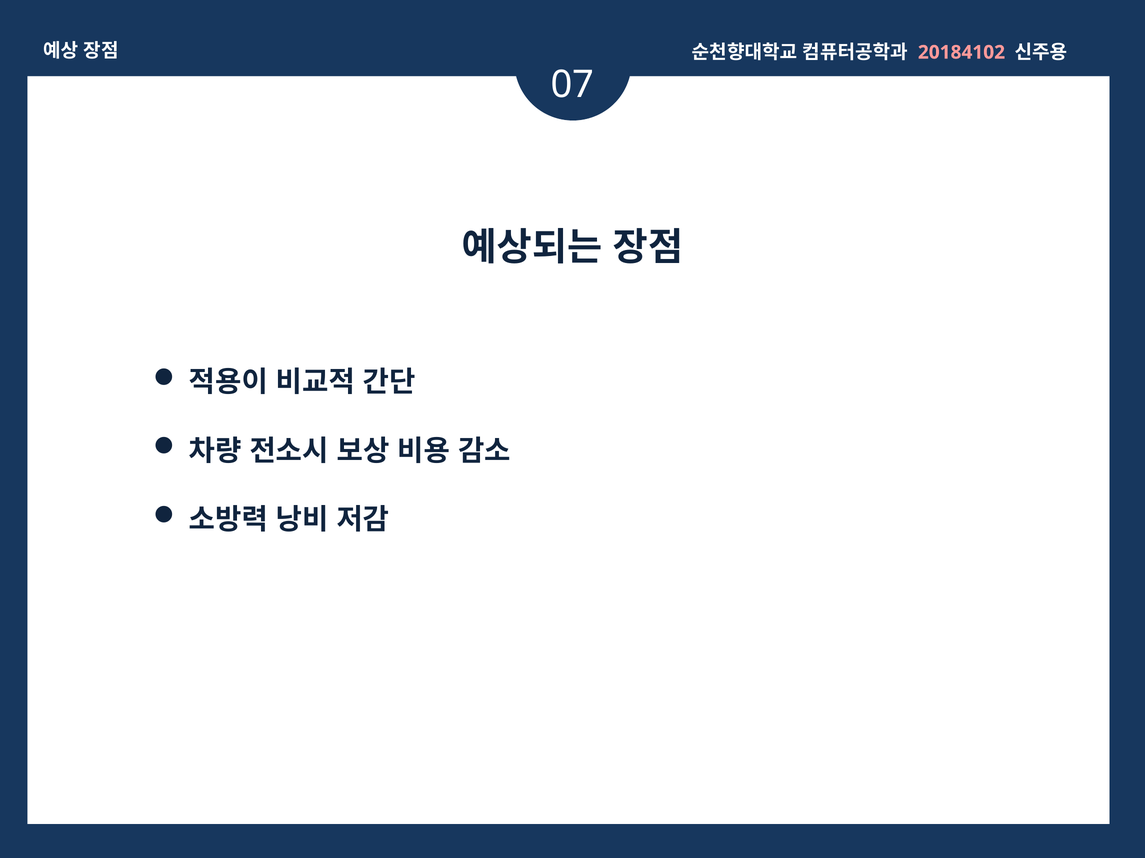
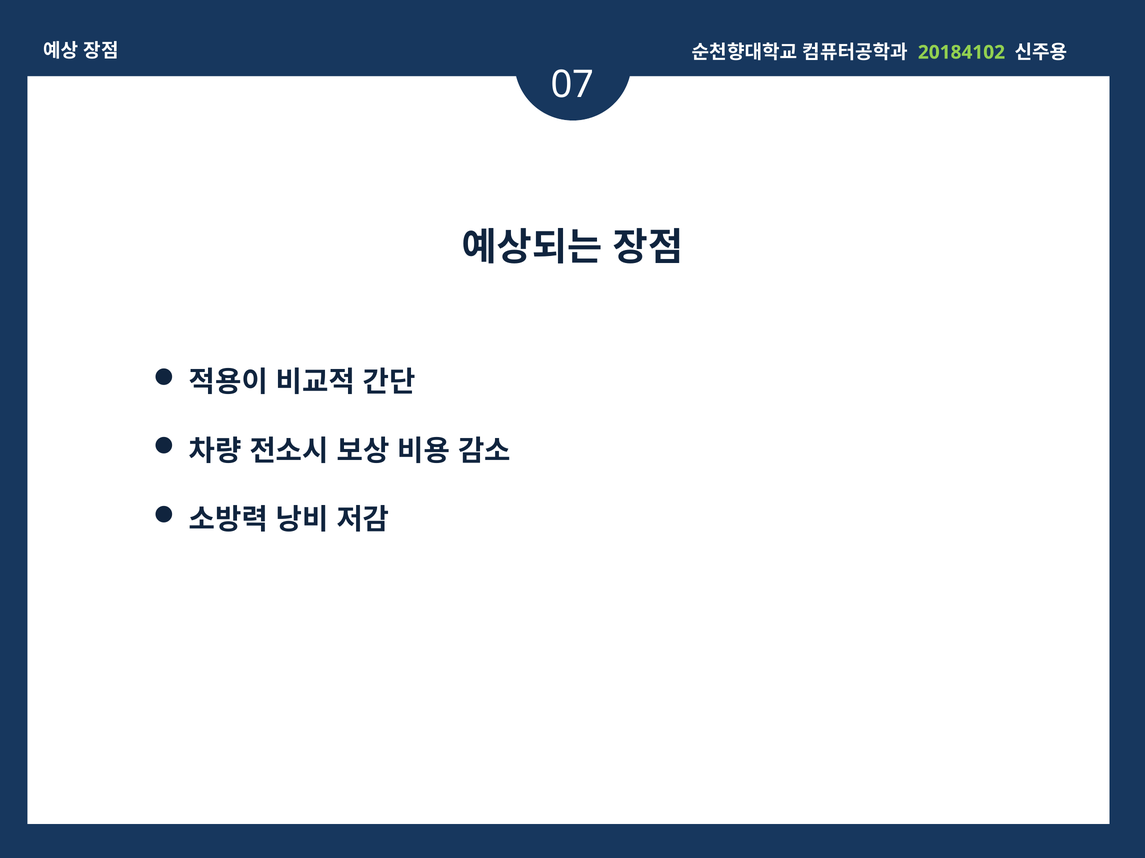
20184102 colour: pink -> light green
